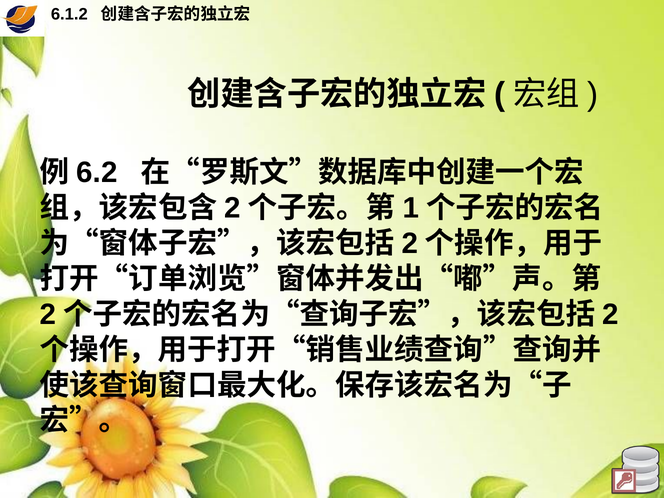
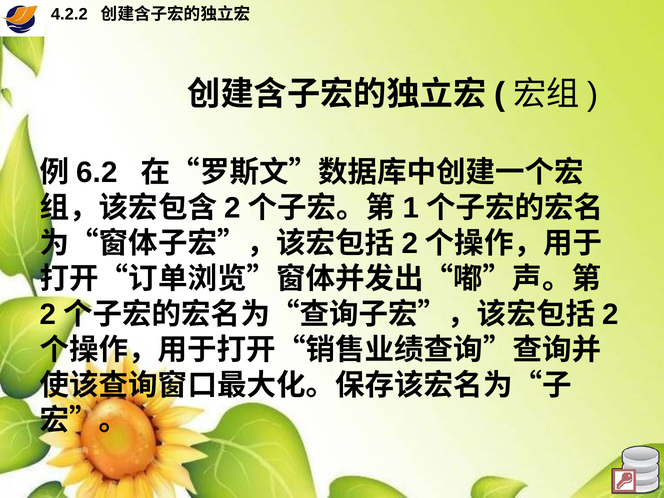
6.1.2: 6.1.2 -> 4.2.2
